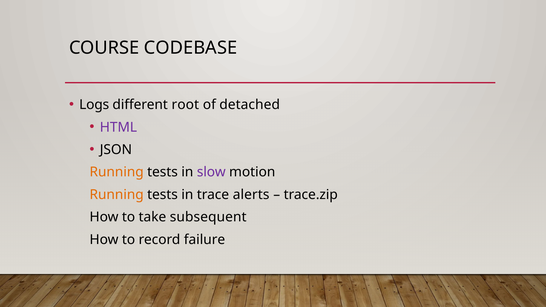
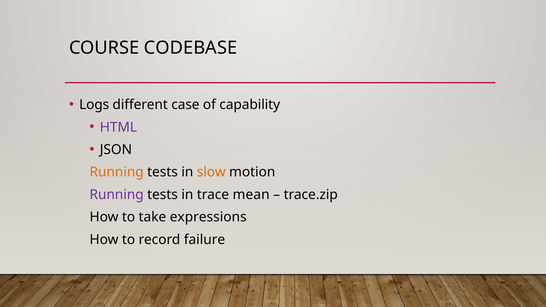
root: root -> case
detached: detached -> capability
slow colour: purple -> orange
Running at (117, 195) colour: orange -> purple
alerts: alerts -> mean
subsequent: subsequent -> expressions
